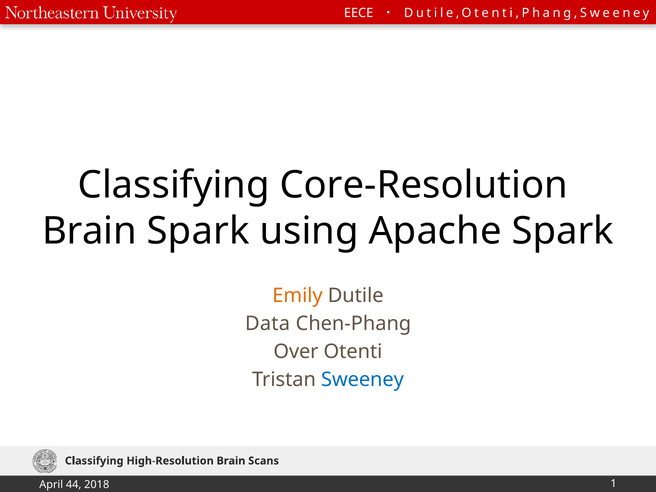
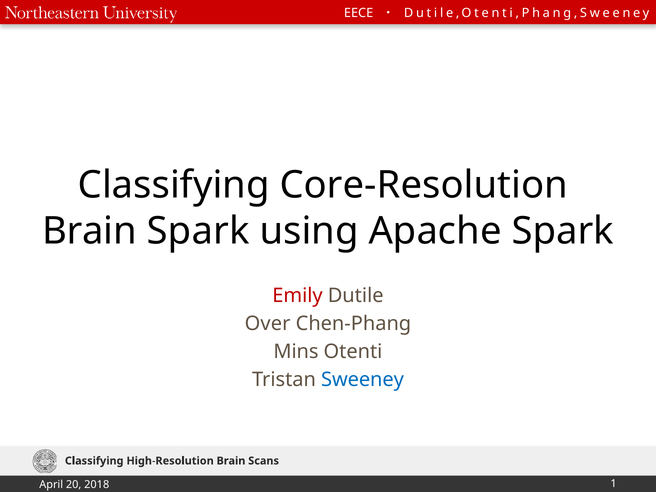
Emily colour: orange -> red
Data: Data -> Over
Over: Over -> Mins
44: 44 -> 20
